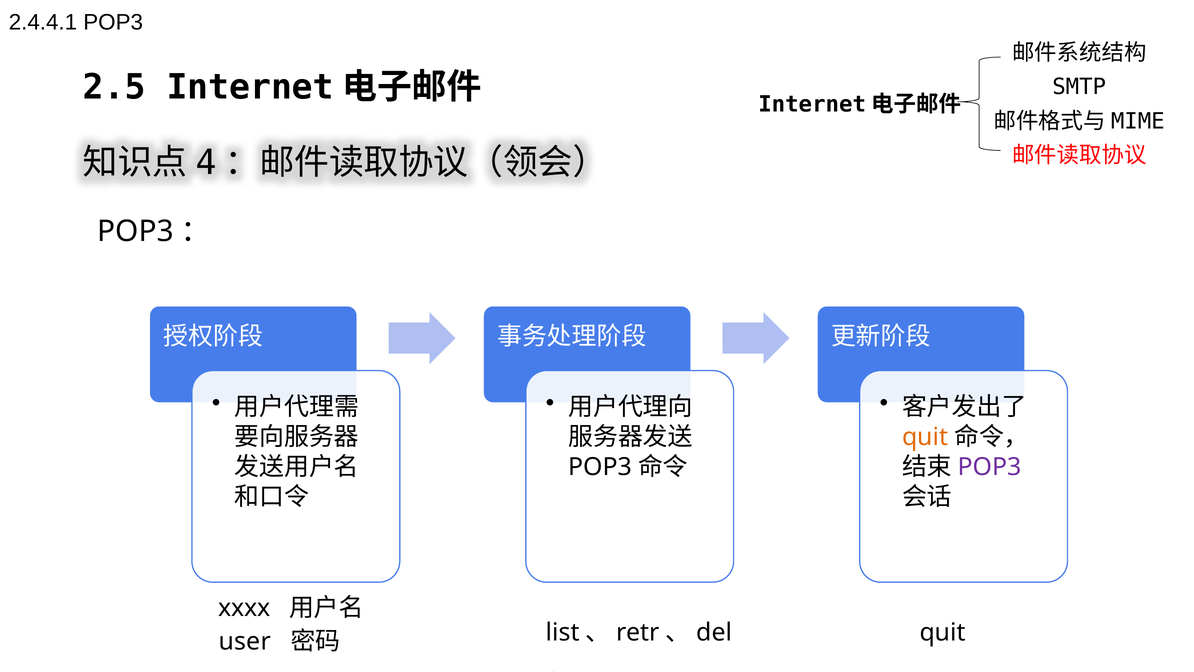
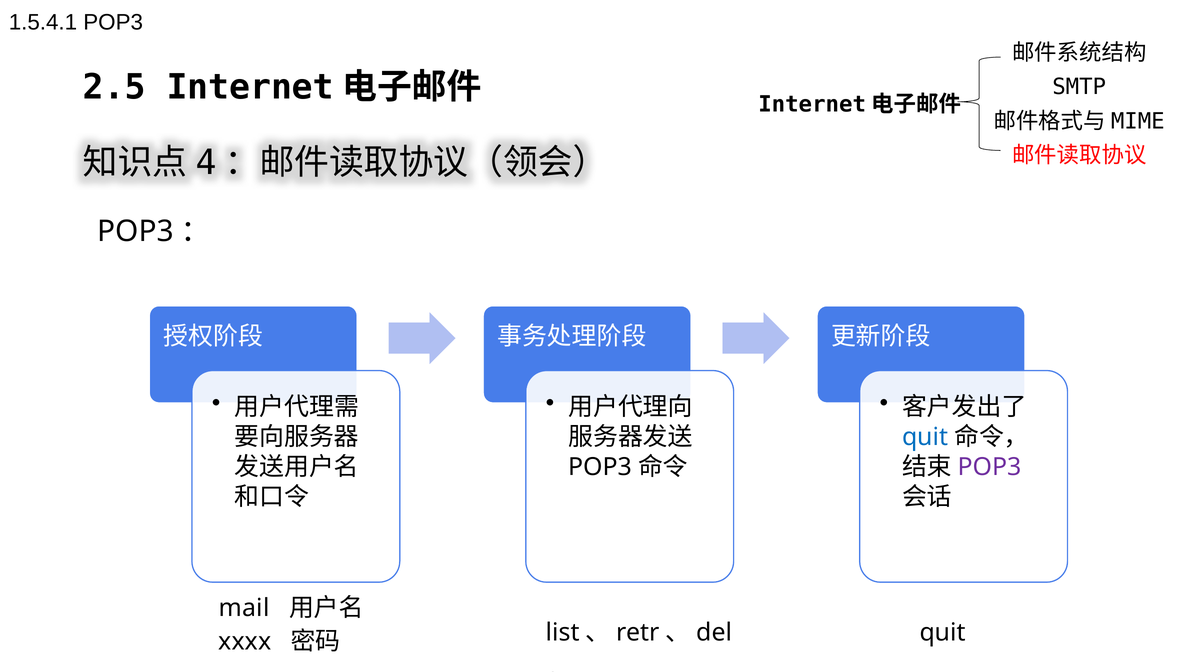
2.4.4.1: 2.4.4.1 -> 1.5.4.1
quit at (925, 437) colour: orange -> blue
xxxx: xxxx -> mail
user: user -> xxxx
